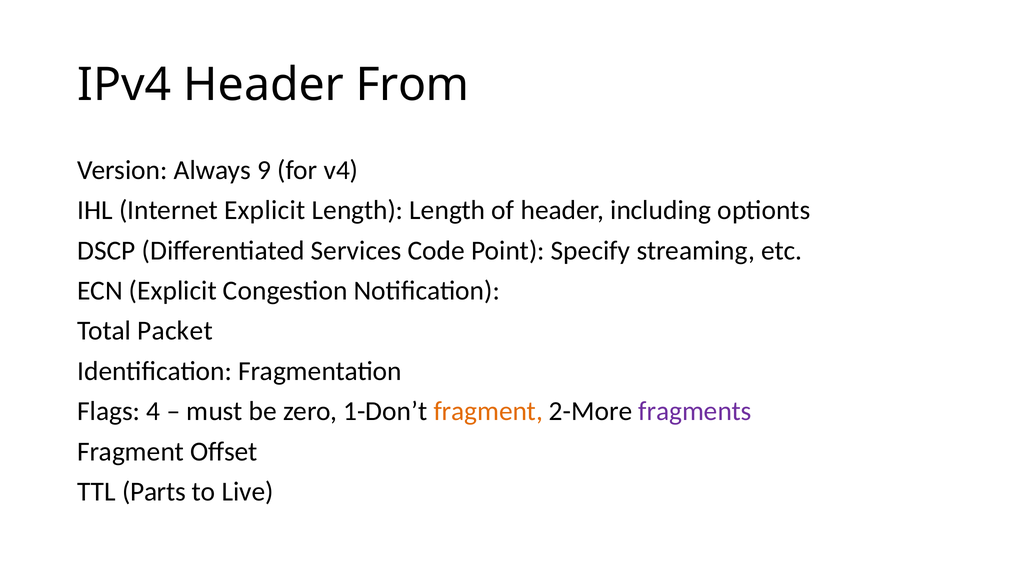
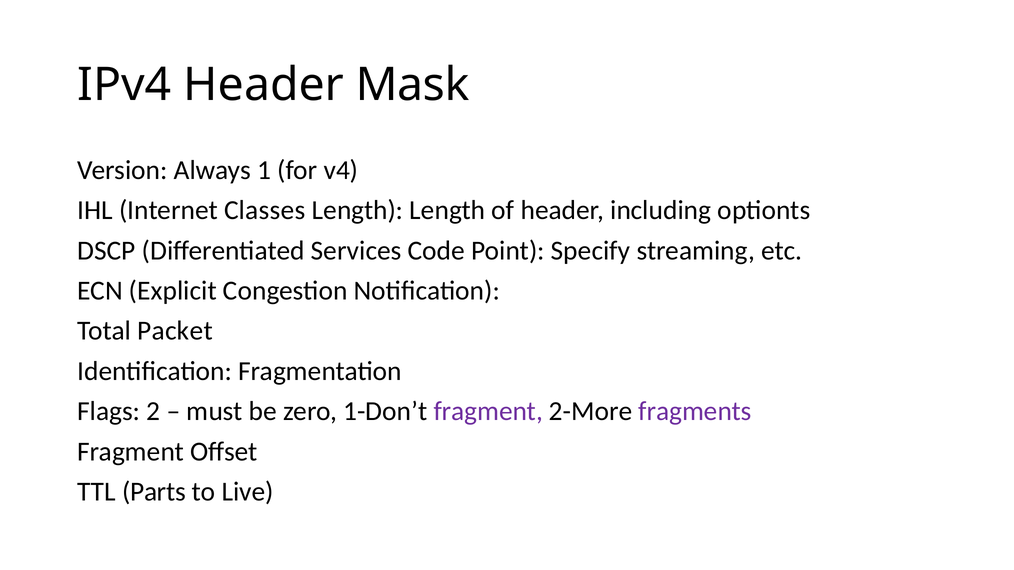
From: From -> Mask
9: 9 -> 1
Internet Explicit: Explicit -> Classes
4: 4 -> 2
fragment at (488, 412) colour: orange -> purple
